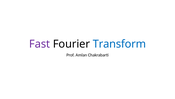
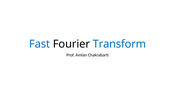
Fast colour: purple -> blue
